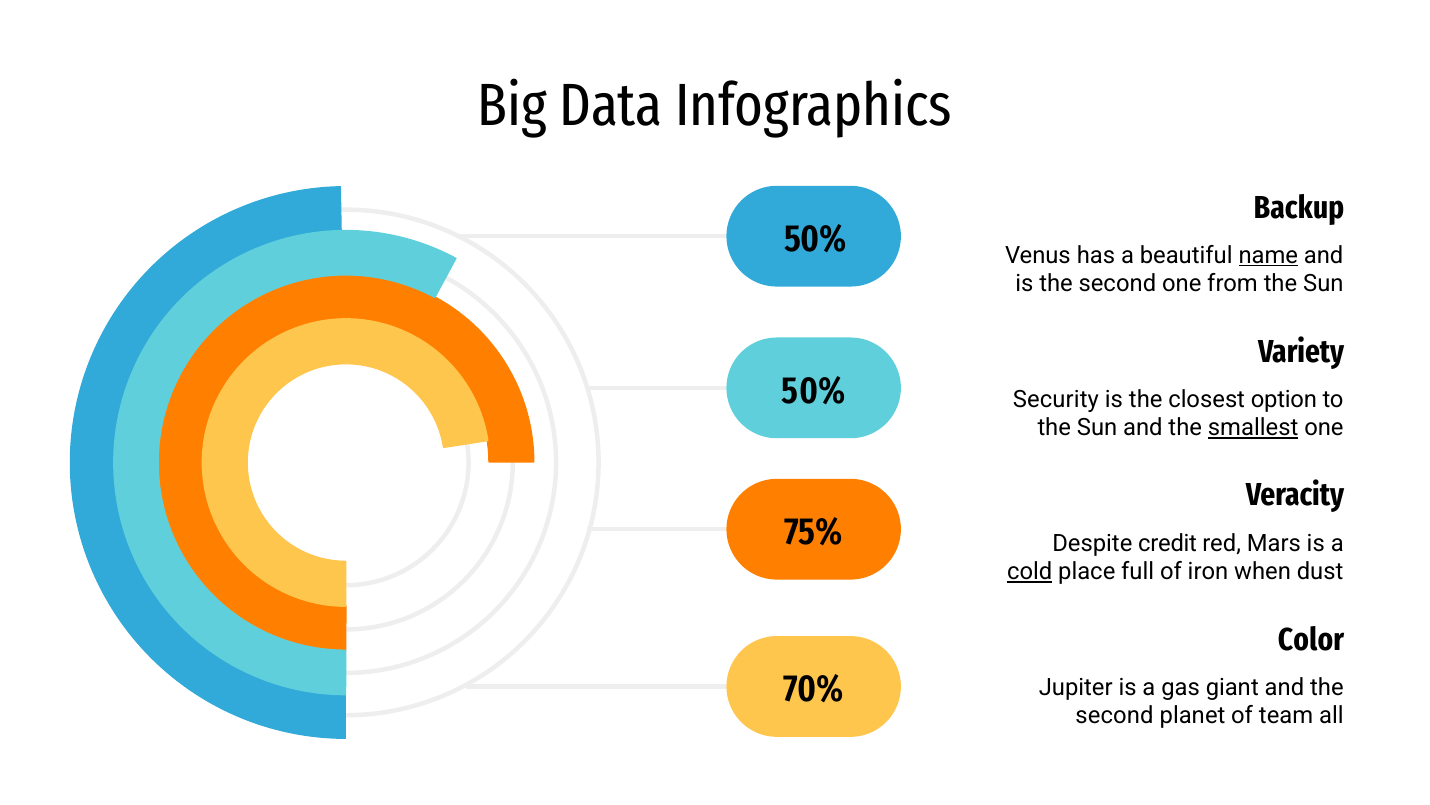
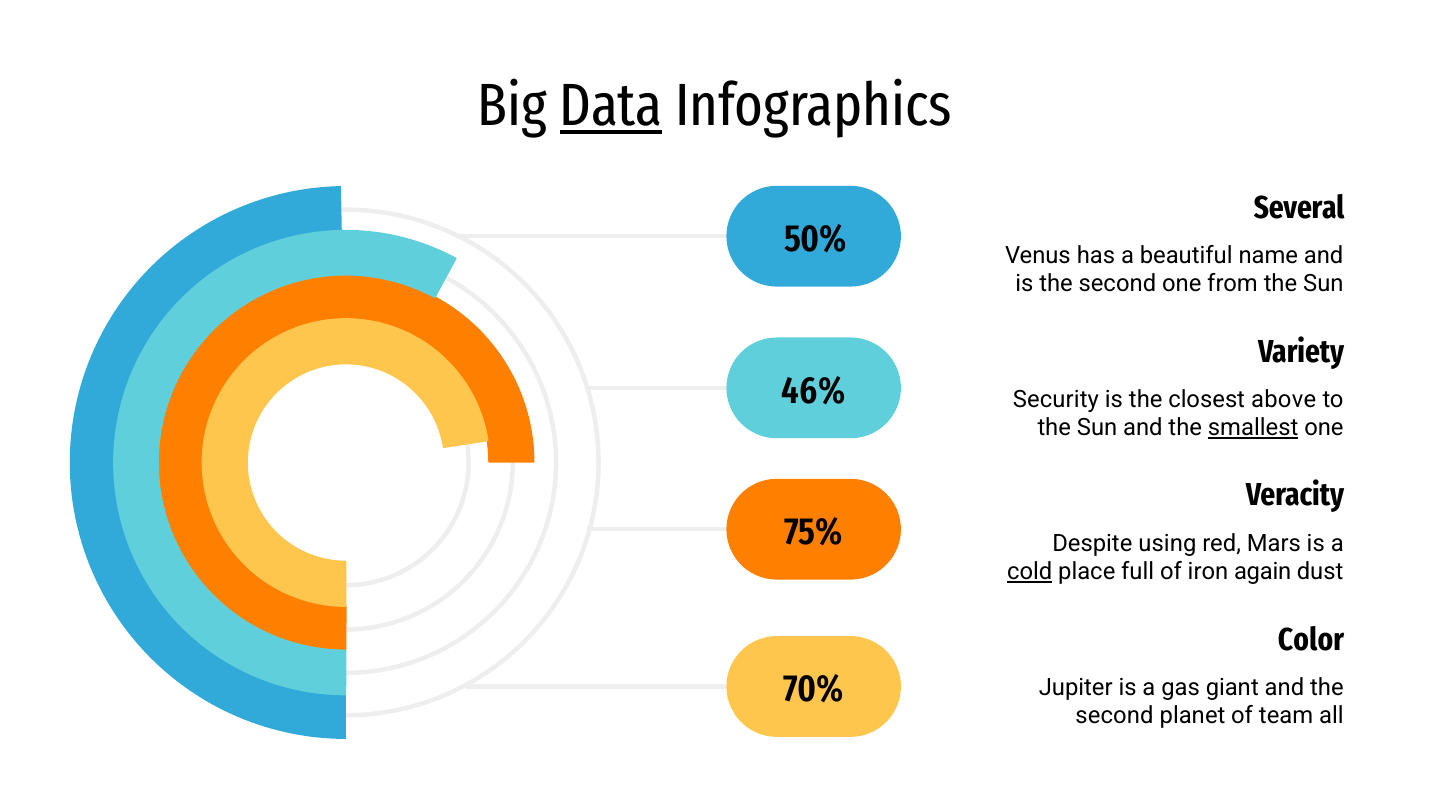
Data underline: none -> present
Backup: Backup -> Several
name underline: present -> none
50% at (814, 390): 50% -> 46%
option: option -> above
credit: credit -> using
when: when -> again
